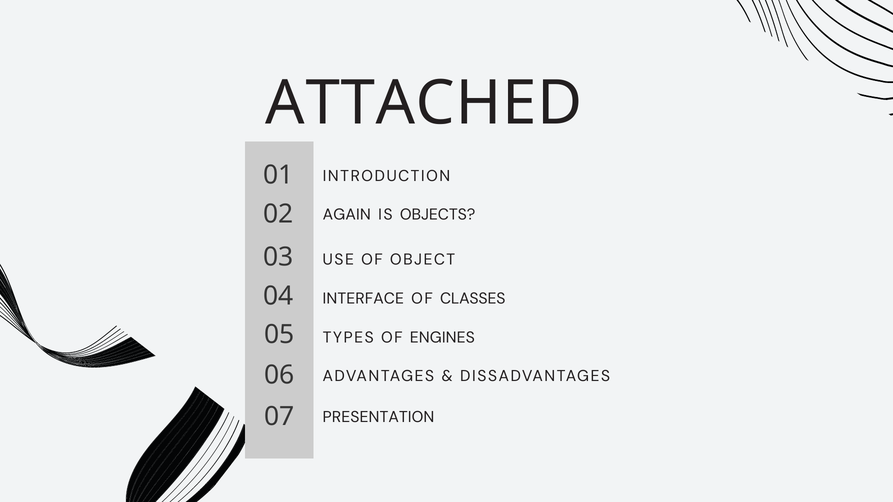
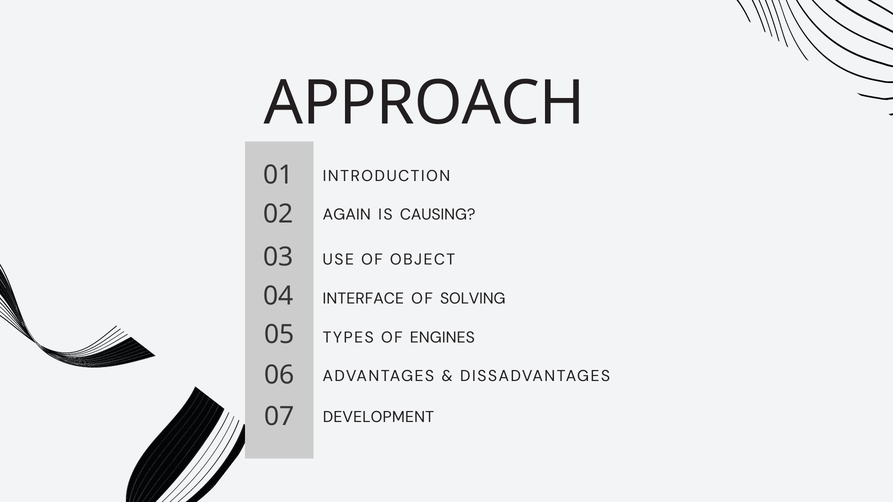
ATTACHED: ATTACHED -> APPROACH
OBJECTS: OBJECTS -> CAUSING
CLASSES: CLASSES -> SOLVING
PRESENTATION: PRESENTATION -> DEVELOPMENT
